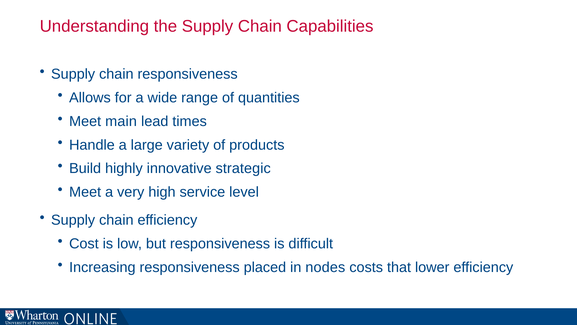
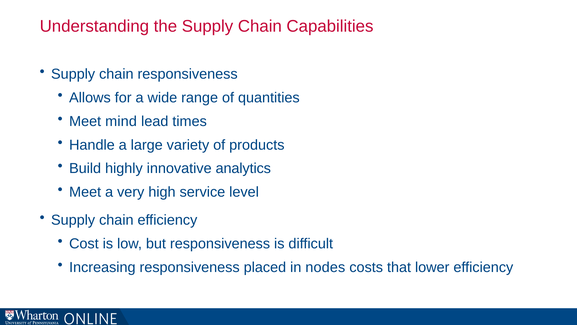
main: main -> mind
strategic: strategic -> analytics
